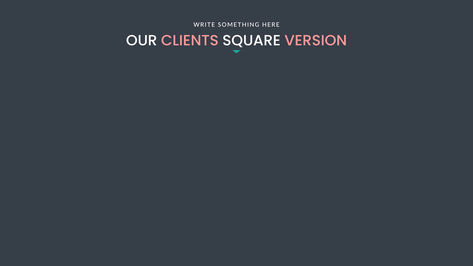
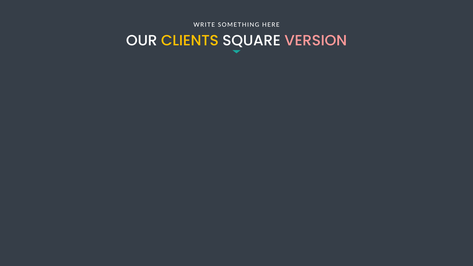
CLIENTS colour: pink -> yellow
